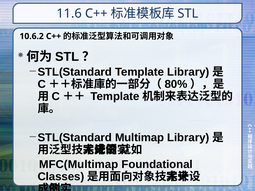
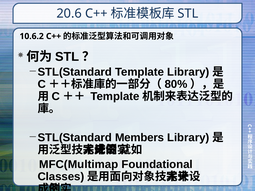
11.6: 11.6 -> 20.6
Multimap: Multimap -> Members
